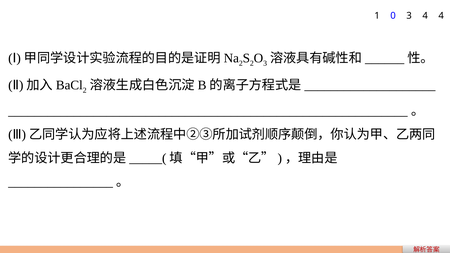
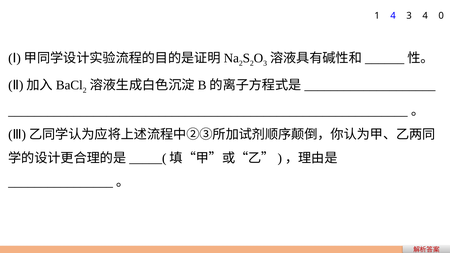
1 0: 0 -> 4
4 4: 4 -> 0
